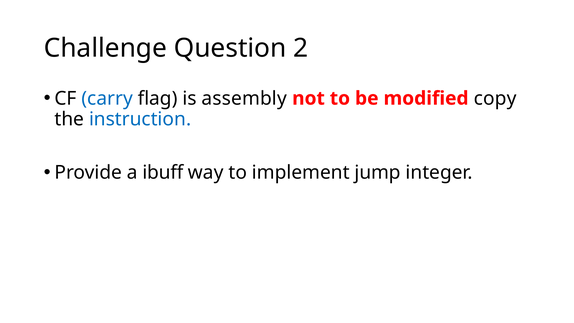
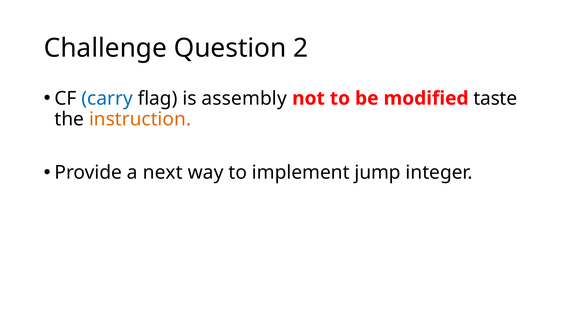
copy: copy -> taste
instruction colour: blue -> orange
ibuff: ibuff -> next
